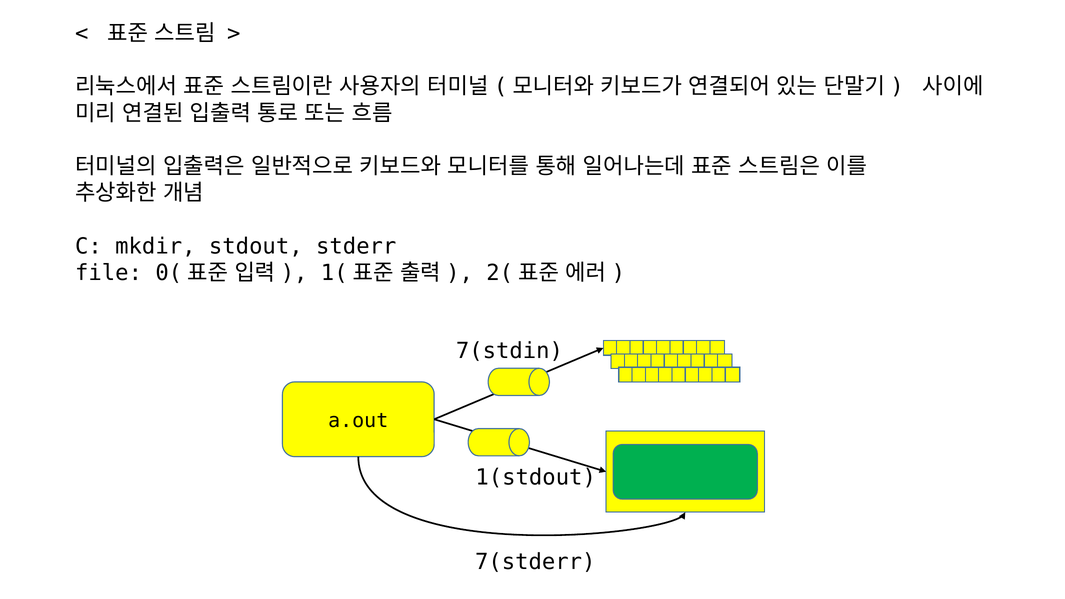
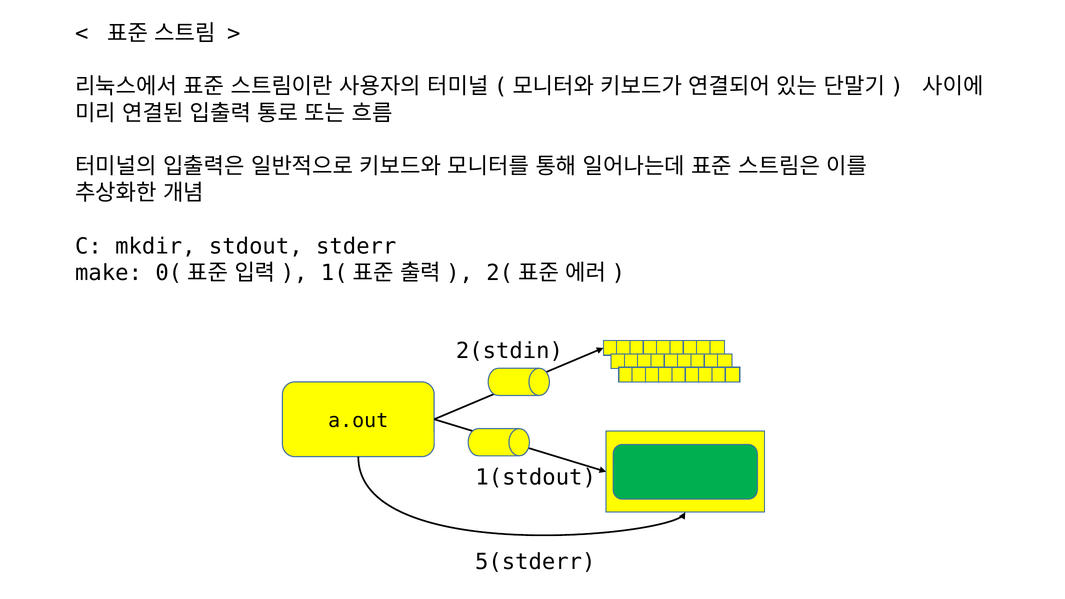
file: file -> make
7(stdin: 7(stdin -> 2(stdin
7(stderr: 7(stderr -> 5(stderr
